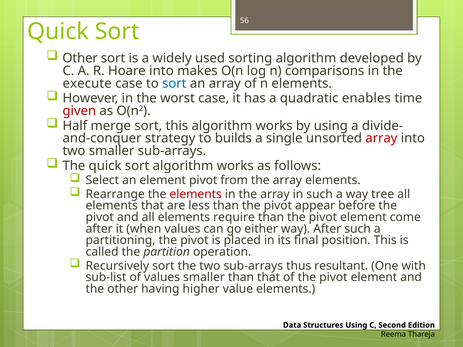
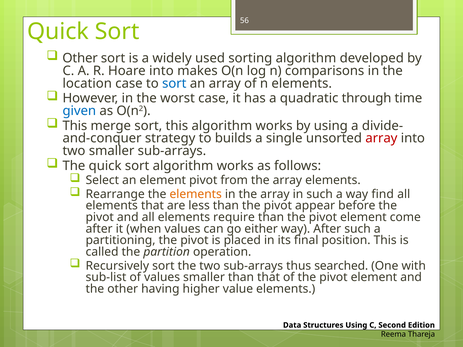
execute: execute -> location
enables: enables -> through
given colour: red -> blue
Half at (75, 126): Half -> This
elements at (196, 194) colour: red -> orange
tree: tree -> find
resultant: resultant -> searched
